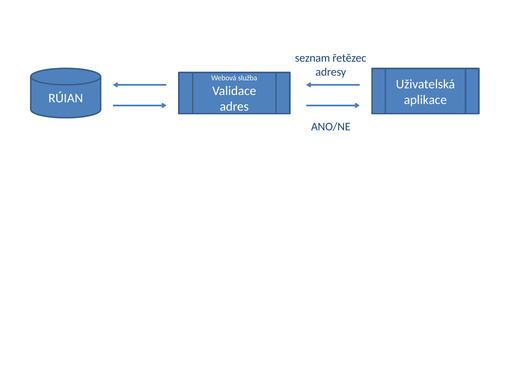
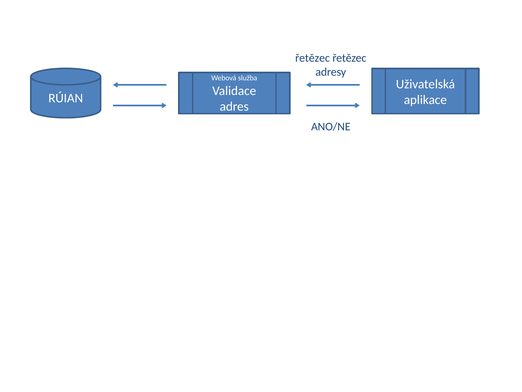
seznam at (313, 58): seznam -> řetězec
